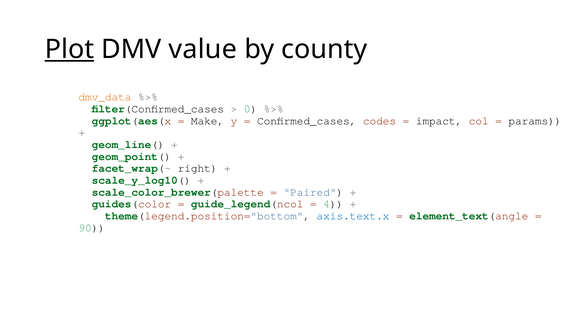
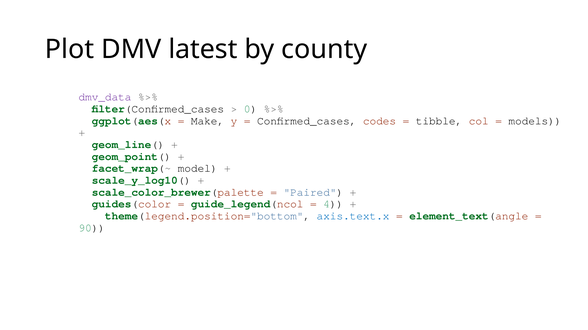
Plot underline: present -> none
value: value -> latest
dmv_data colour: orange -> purple
impact: impact -> tibble
params: params -> models
right: right -> model
